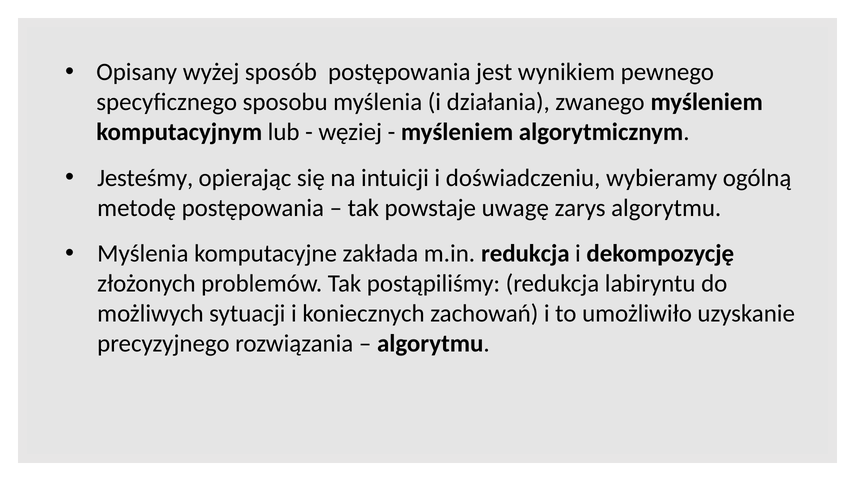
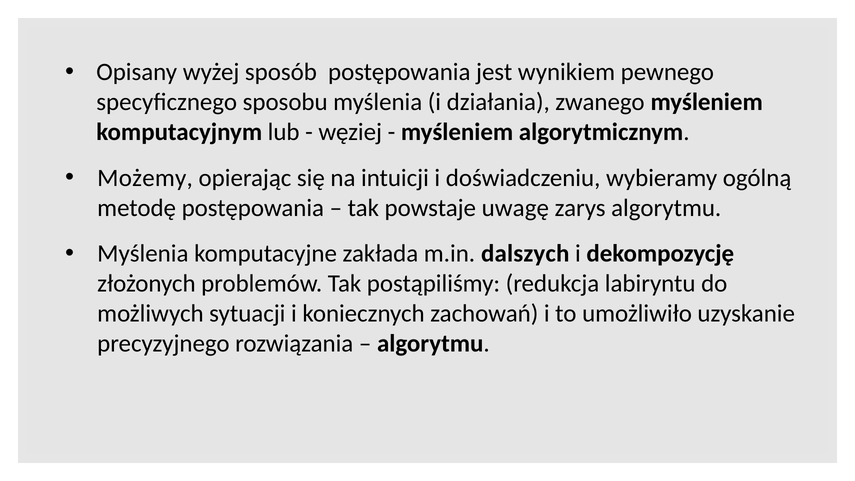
Jesteśmy: Jesteśmy -> Możemy
m.in redukcja: redukcja -> dalszych
